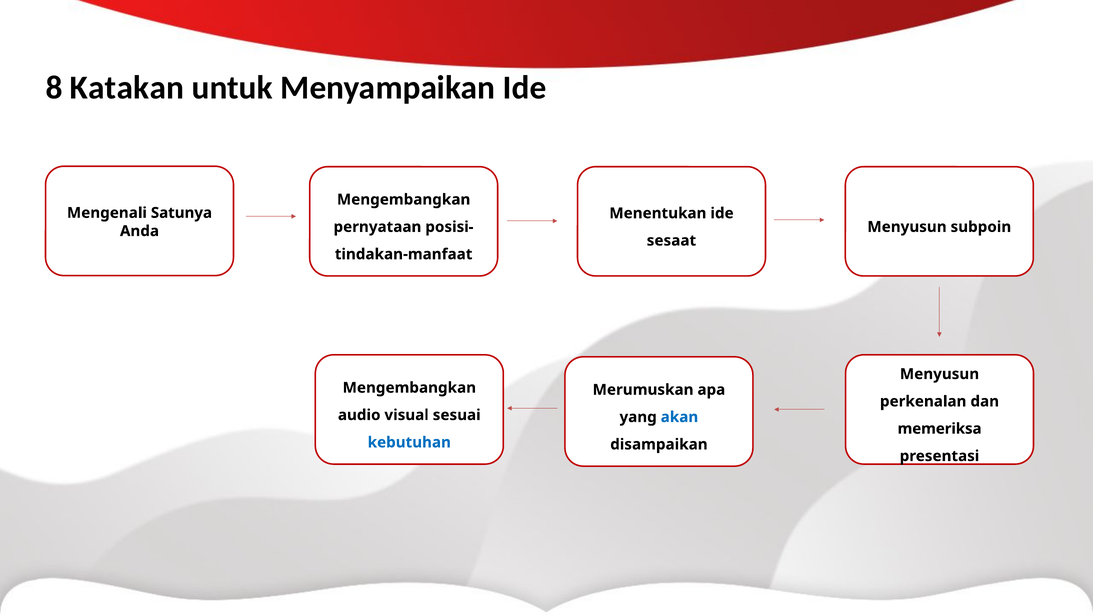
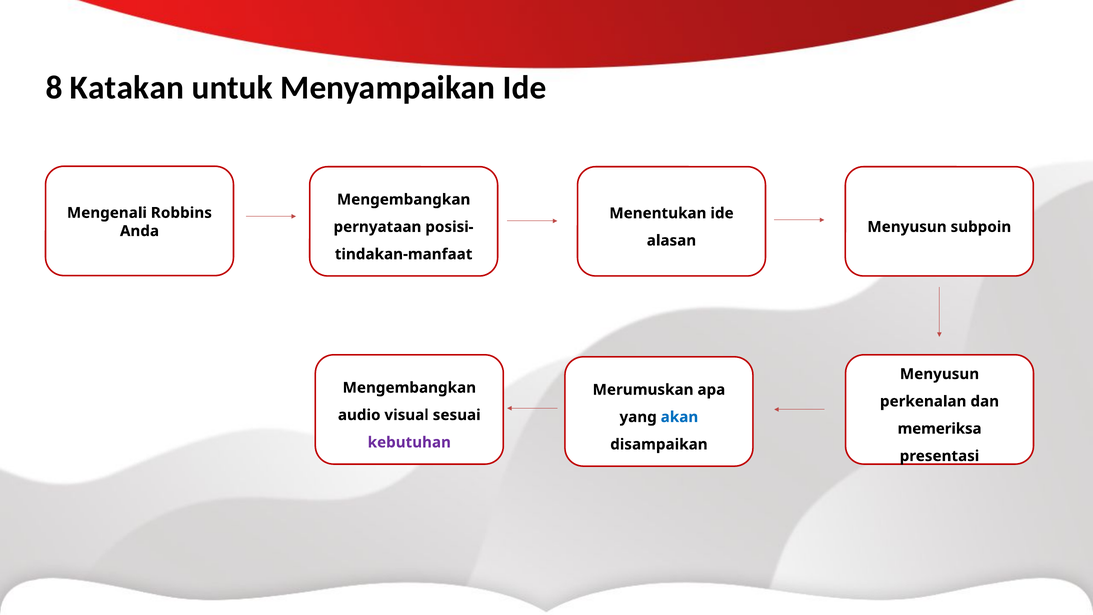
Mengenali Satunya: Satunya -> Robbins
sesaat: sesaat -> alasan
kebutuhan colour: blue -> purple
